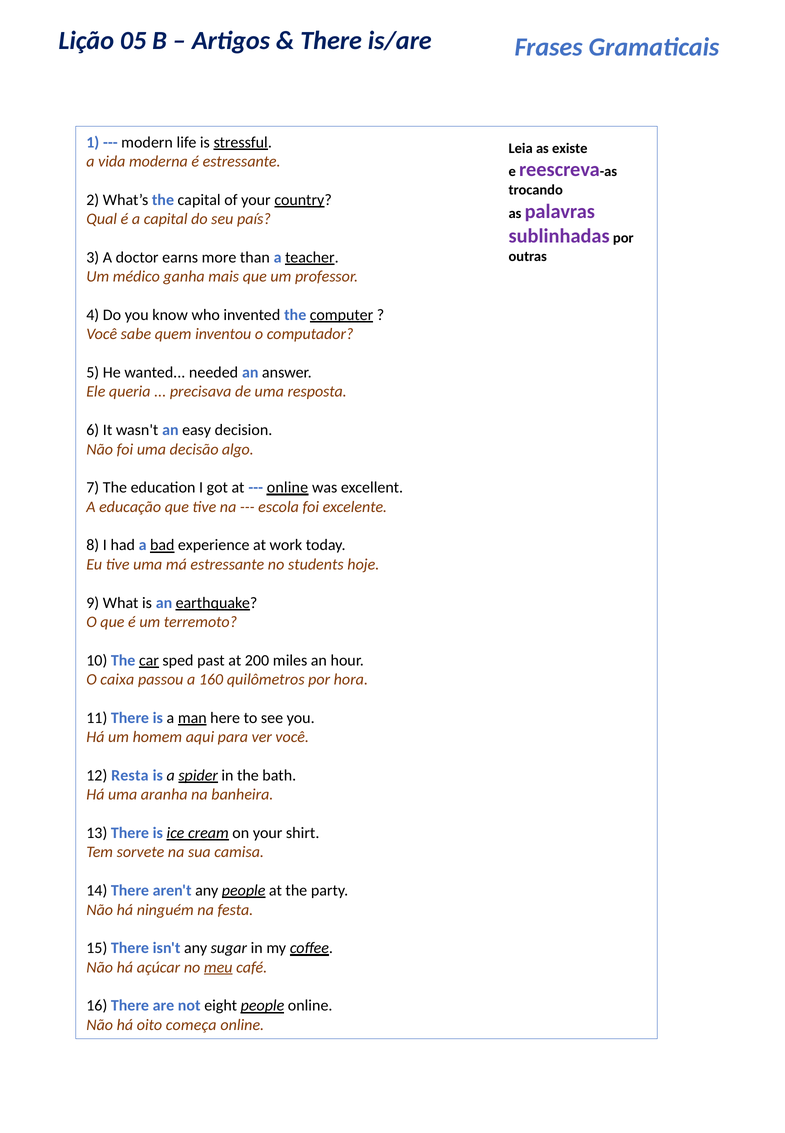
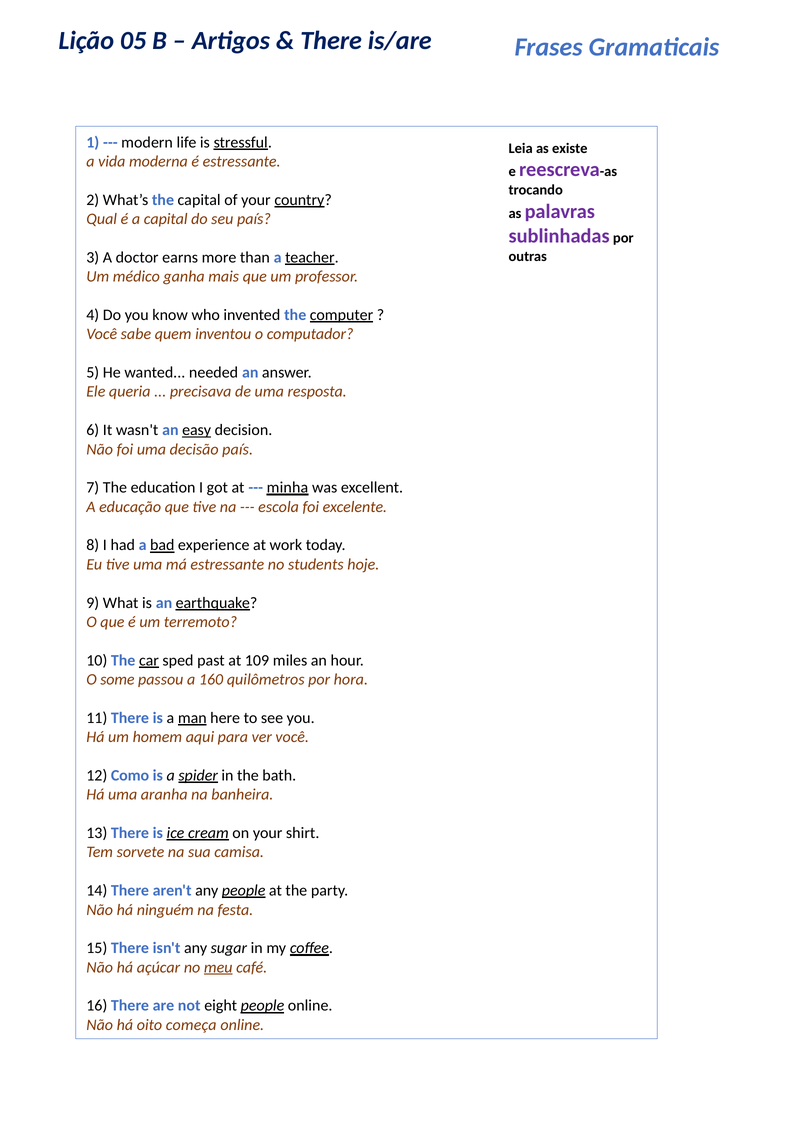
easy underline: none -> present
decisão algo: algo -> país
online at (287, 488): online -> minha
200: 200 -> 109
caixa: caixa -> some
Resta: Resta -> Como
